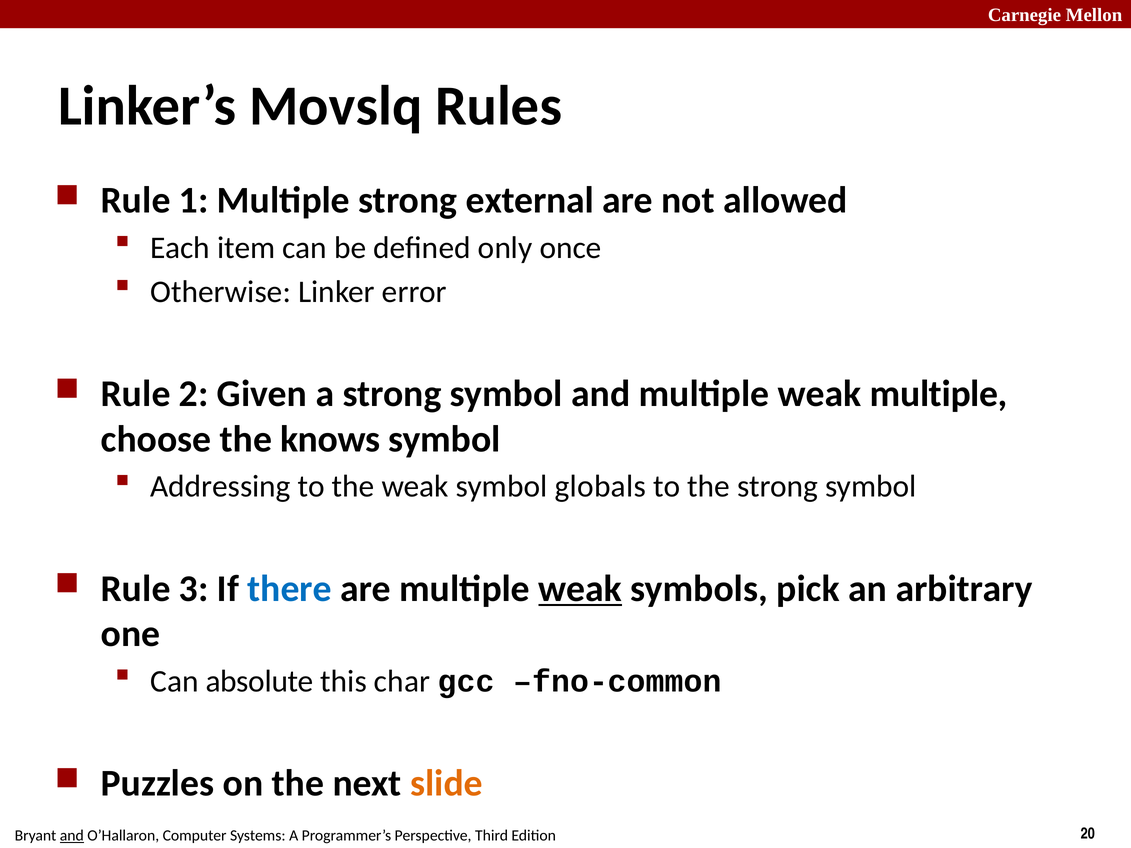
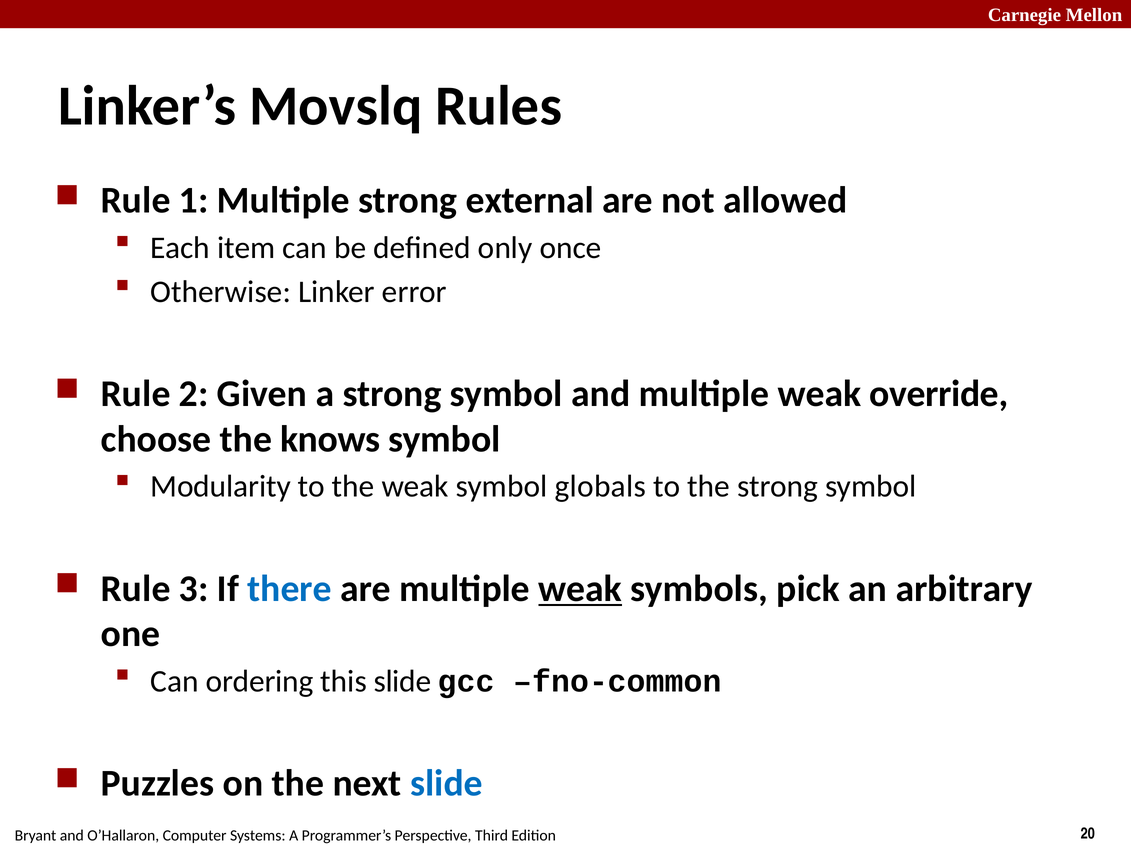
weak multiple: multiple -> override
Addressing: Addressing -> Modularity
absolute: absolute -> ordering
this char: char -> slide
slide at (446, 784) colour: orange -> blue
and at (72, 836) underline: present -> none
